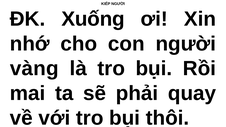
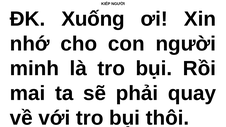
vàng: vàng -> minh
